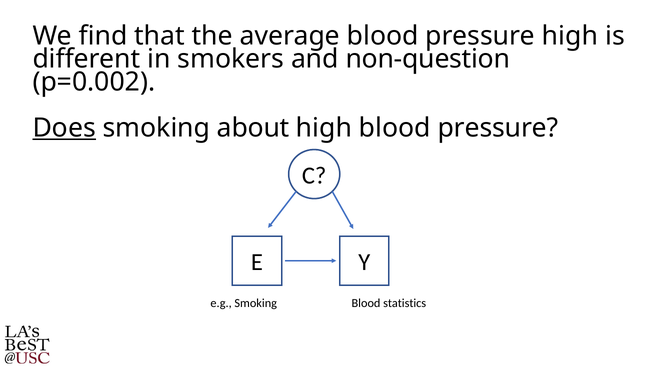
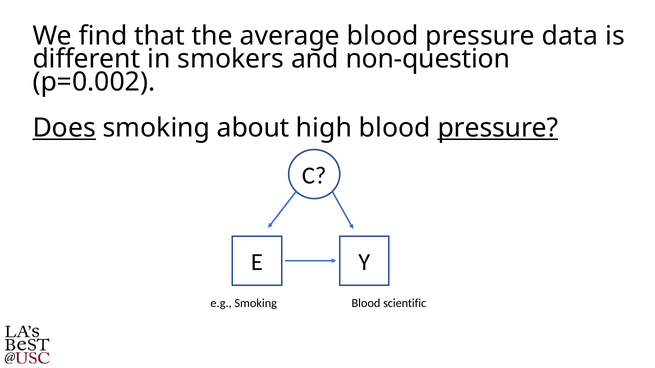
pressure high: high -> data
pressure at (498, 128) underline: none -> present
statistics: statistics -> scientific
